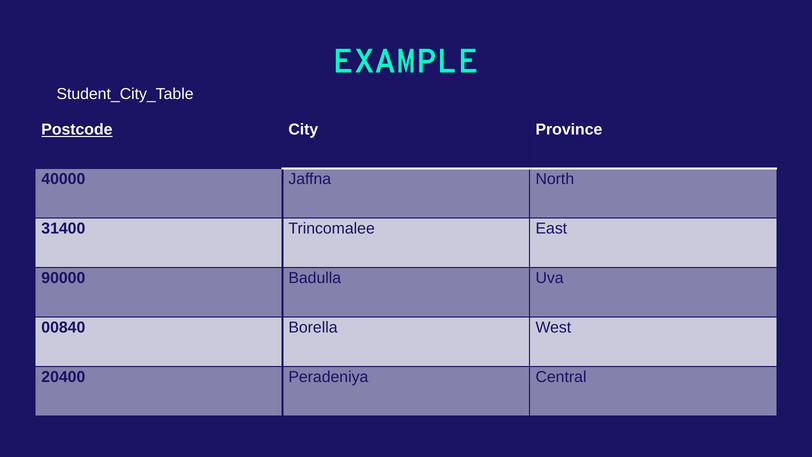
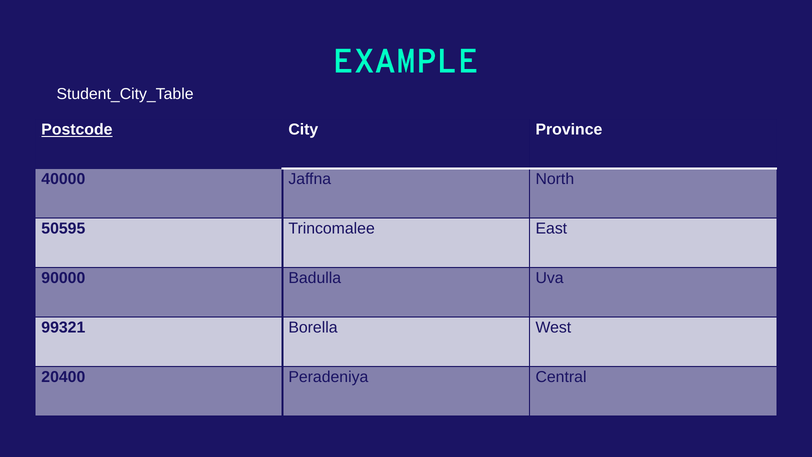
31400: 31400 -> 50595
00840: 00840 -> 99321
